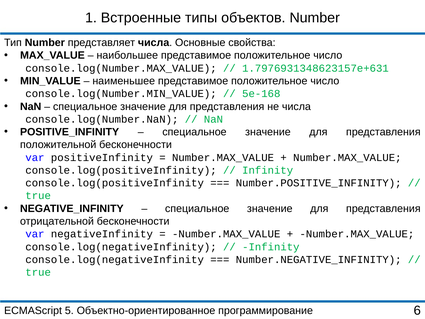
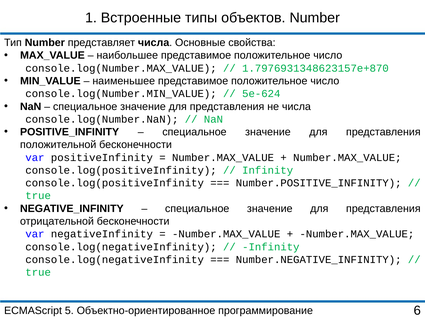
1.7976931348623157e+631: 1.7976931348623157e+631 -> 1.7976931348623157e+870
5e-168: 5e-168 -> 5e-624
